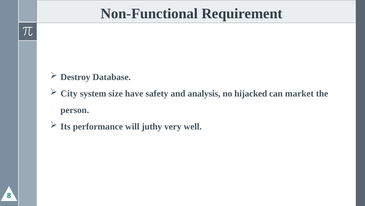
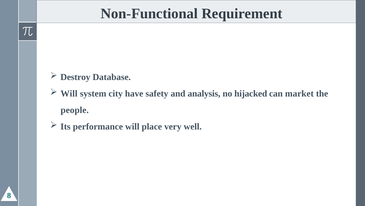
City at (69, 93): City -> Will
size: size -> city
person: person -> people
juthy: juthy -> place
